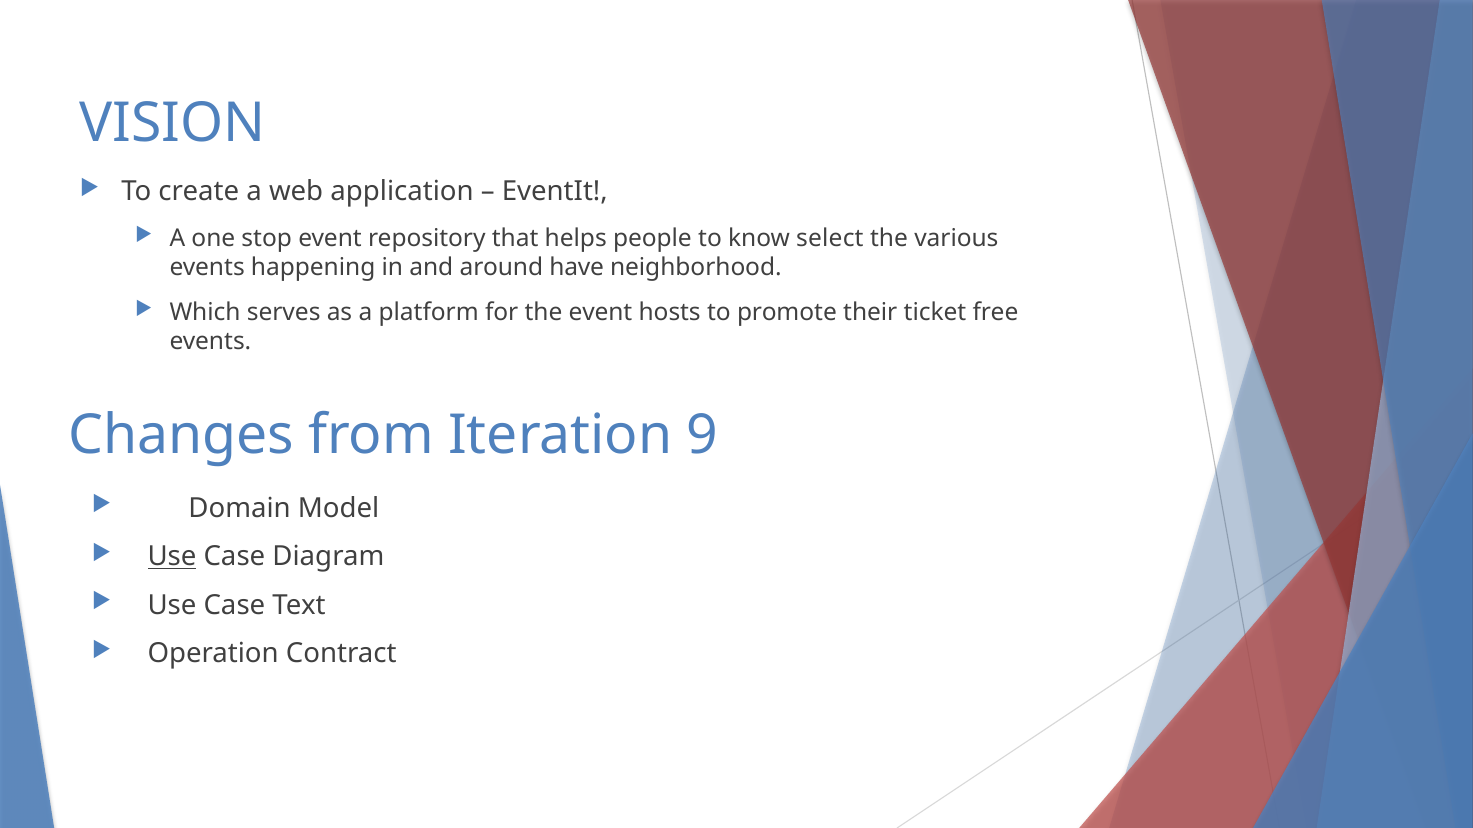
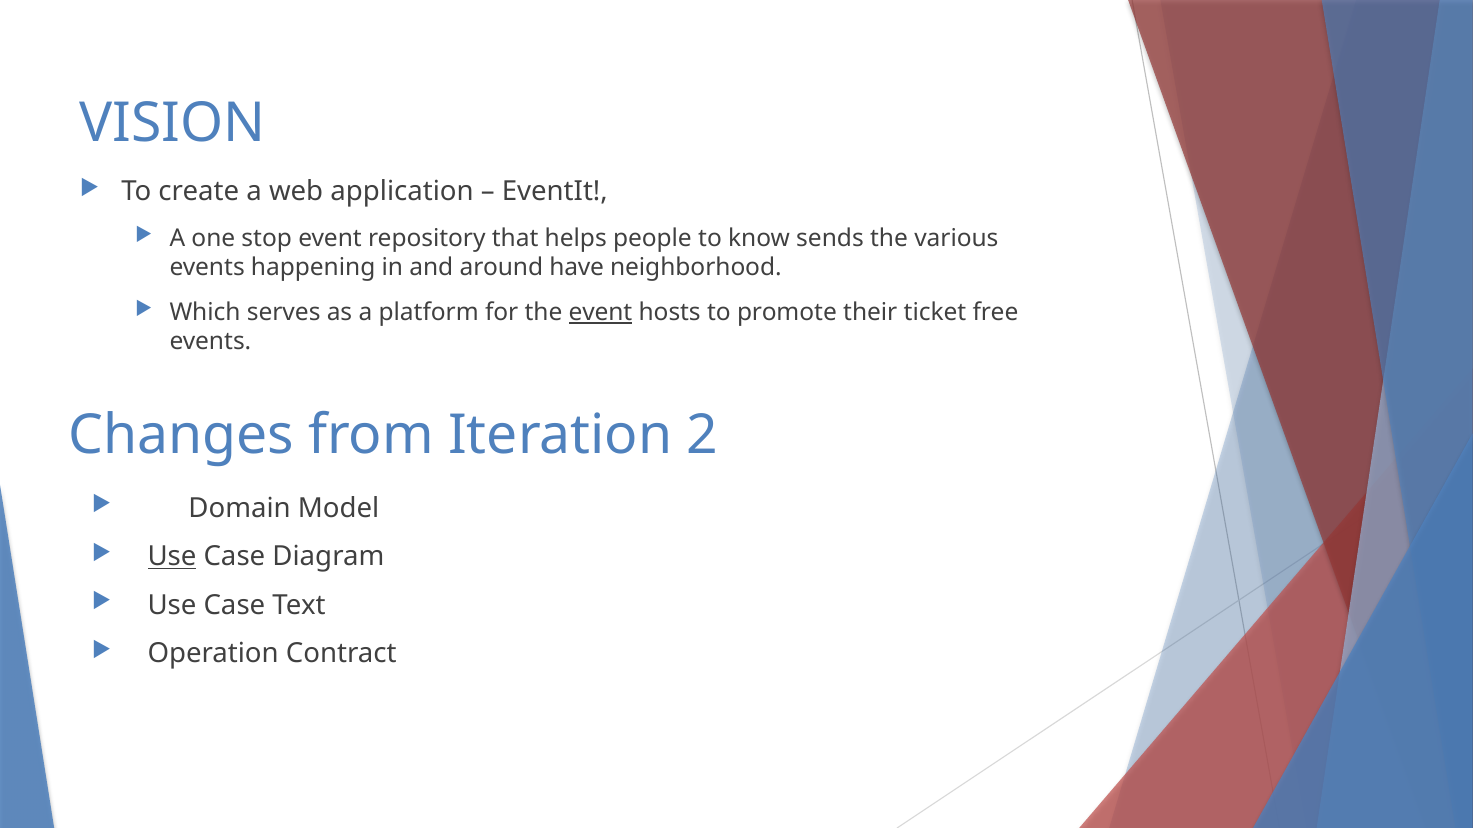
select: select -> sends
event at (601, 312) underline: none -> present
9: 9 -> 2
